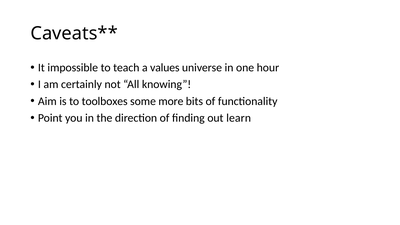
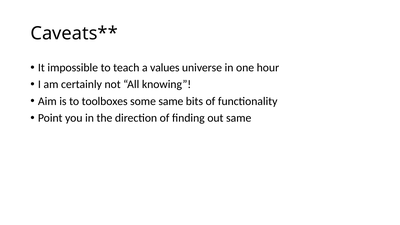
some more: more -> same
out learn: learn -> same
